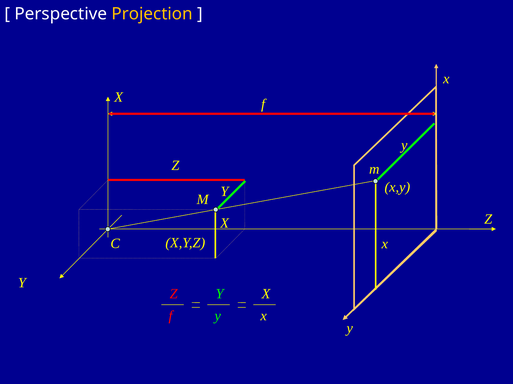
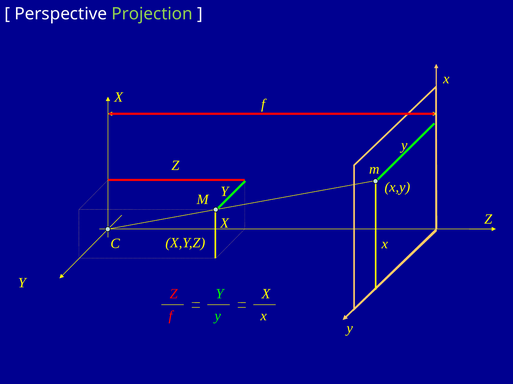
Projection colour: yellow -> light green
